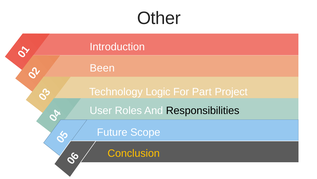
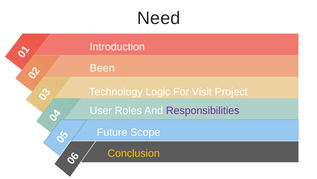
Other: Other -> Need
Part: Part -> Visit
Responsibilities colour: black -> purple
